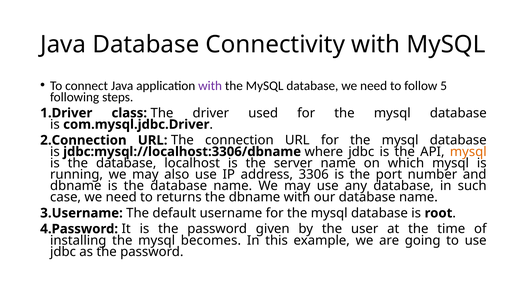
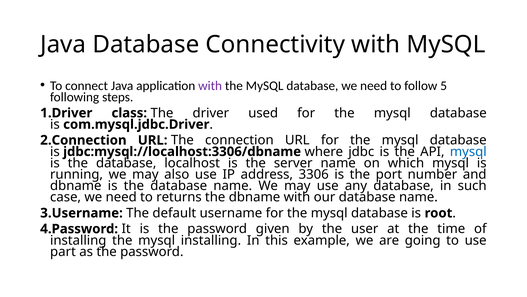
mysql at (468, 151) colour: orange -> blue
mysql becomes: becomes -> installing
jdbc at (63, 251): jdbc -> part
